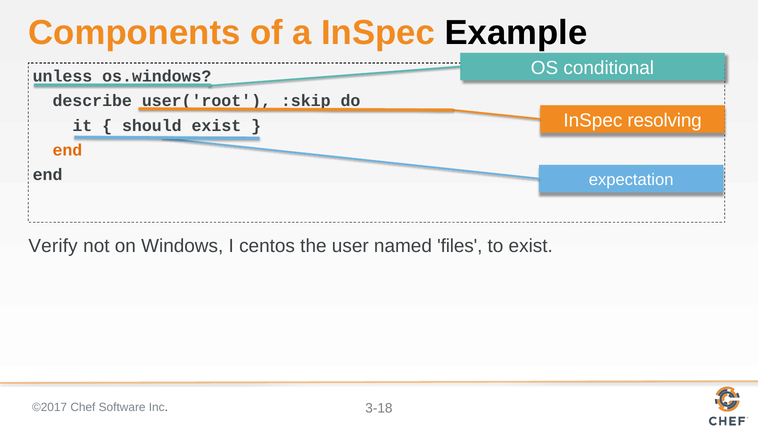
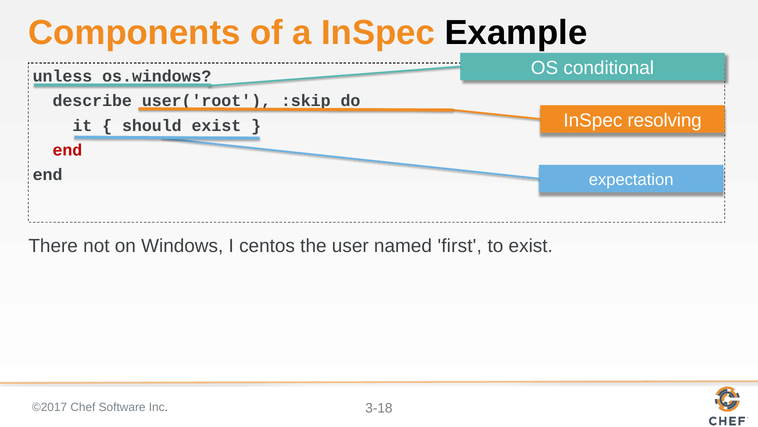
end at (67, 150) colour: orange -> red
Verify: Verify -> There
files: files -> first
